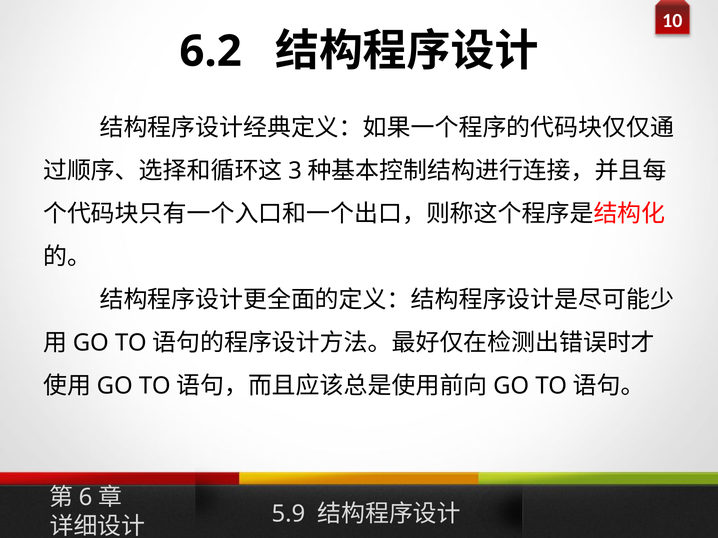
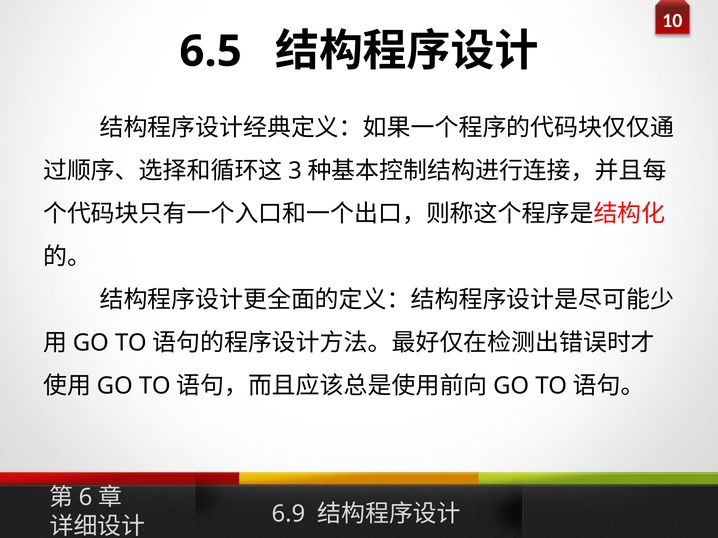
6.2: 6.2 -> 6.5
5.9: 5.9 -> 6.9
